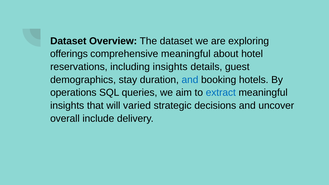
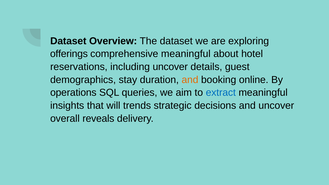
including insights: insights -> uncover
and at (190, 80) colour: blue -> orange
hotels: hotels -> online
varied: varied -> trends
include: include -> reveals
